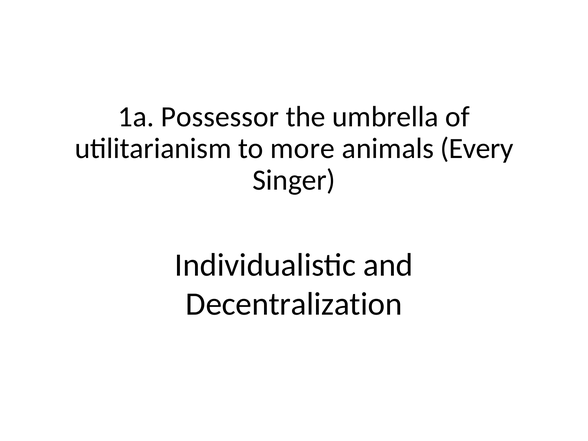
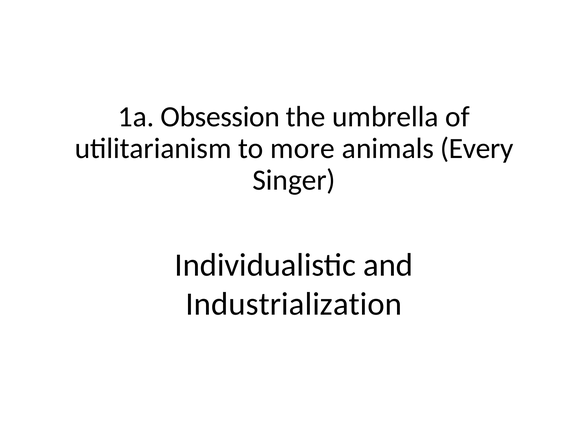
Possessor: Possessor -> Obsession
Decentralization: Decentralization -> Industrialization
